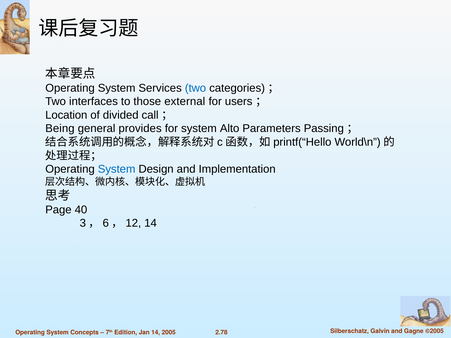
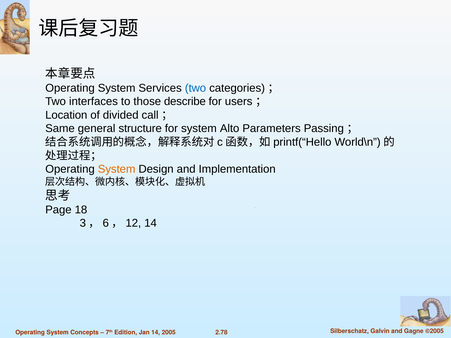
external: external -> describe
Being: Being -> Same
provides: provides -> structure
System at (117, 169) colour: blue -> orange
40: 40 -> 18
